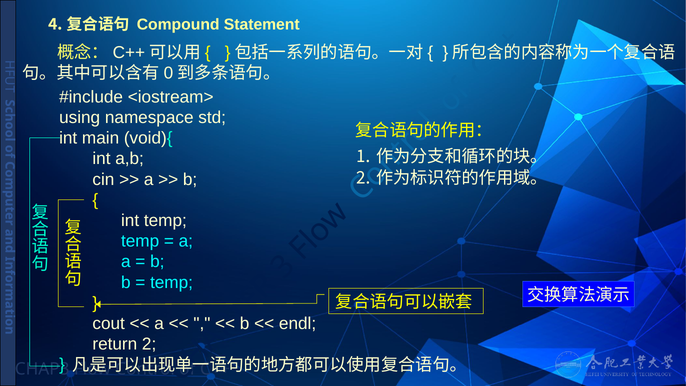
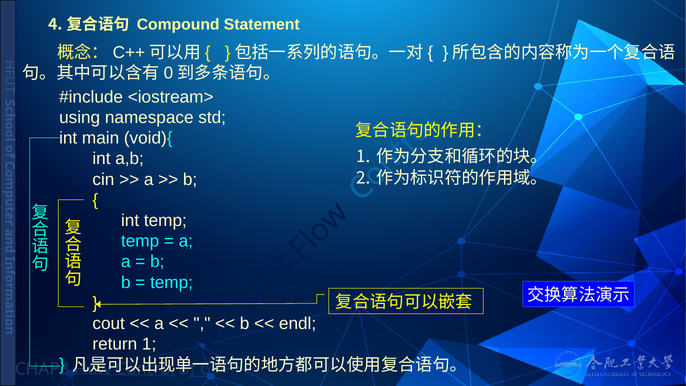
2: 2 -> 1
